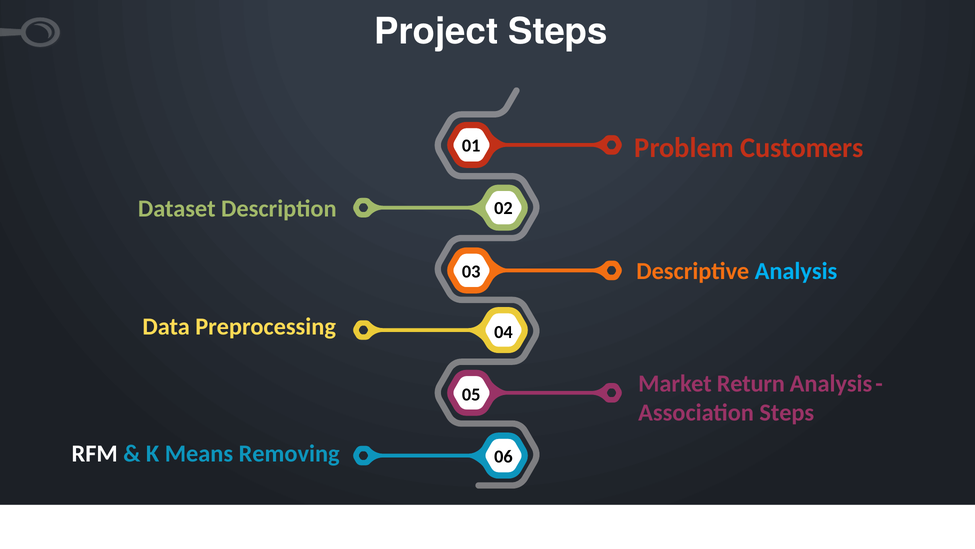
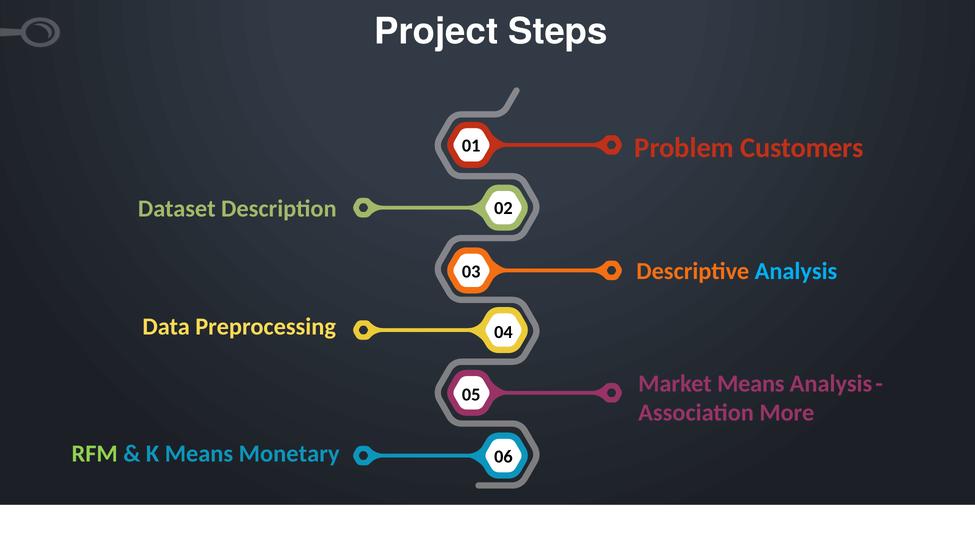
Market Return: Return -> Means
Association Steps: Steps -> More
RFM colour: white -> light green
Removing: Removing -> Monetary
